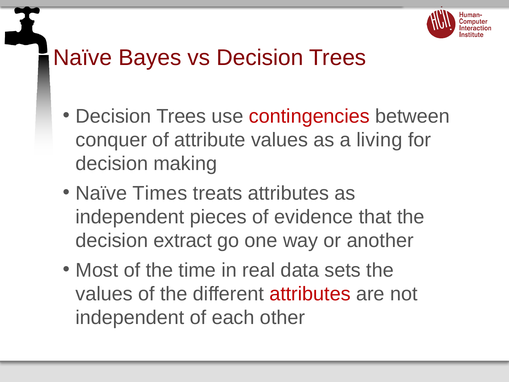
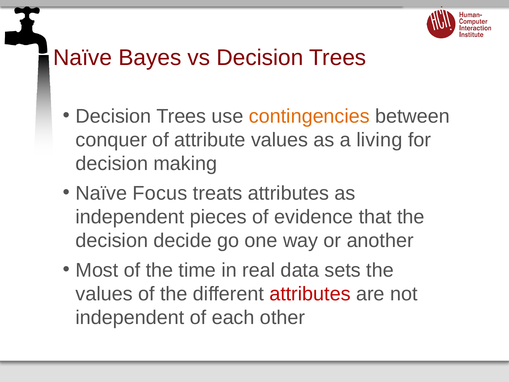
contingencies colour: red -> orange
Times: Times -> Focus
extract: extract -> decide
